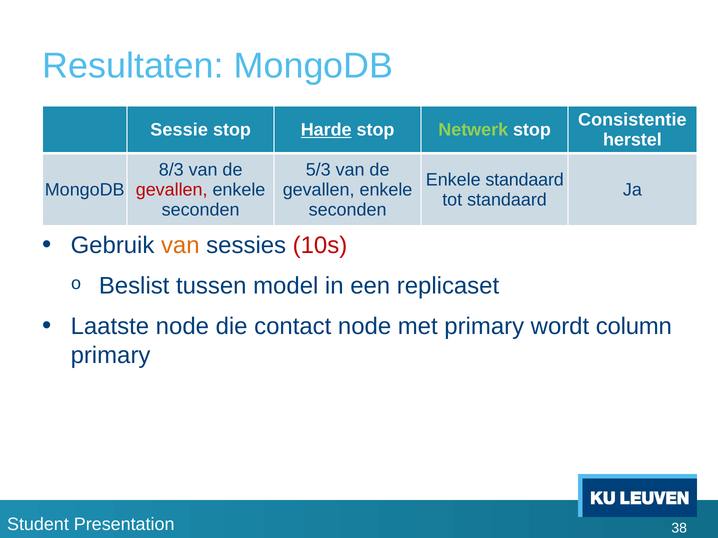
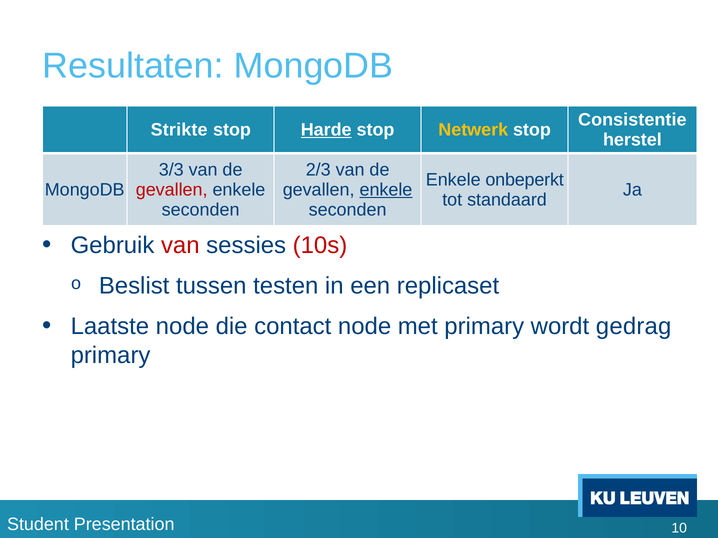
Sessie: Sessie -> Strikte
Netwerk colour: light green -> yellow
8/3: 8/3 -> 3/3
5/3: 5/3 -> 2/3
Enkele standaard: standaard -> onbeperkt
enkele at (386, 190) underline: none -> present
van at (180, 246) colour: orange -> red
model: model -> testen
column: column -> gedrag
38: 38 -> 10
